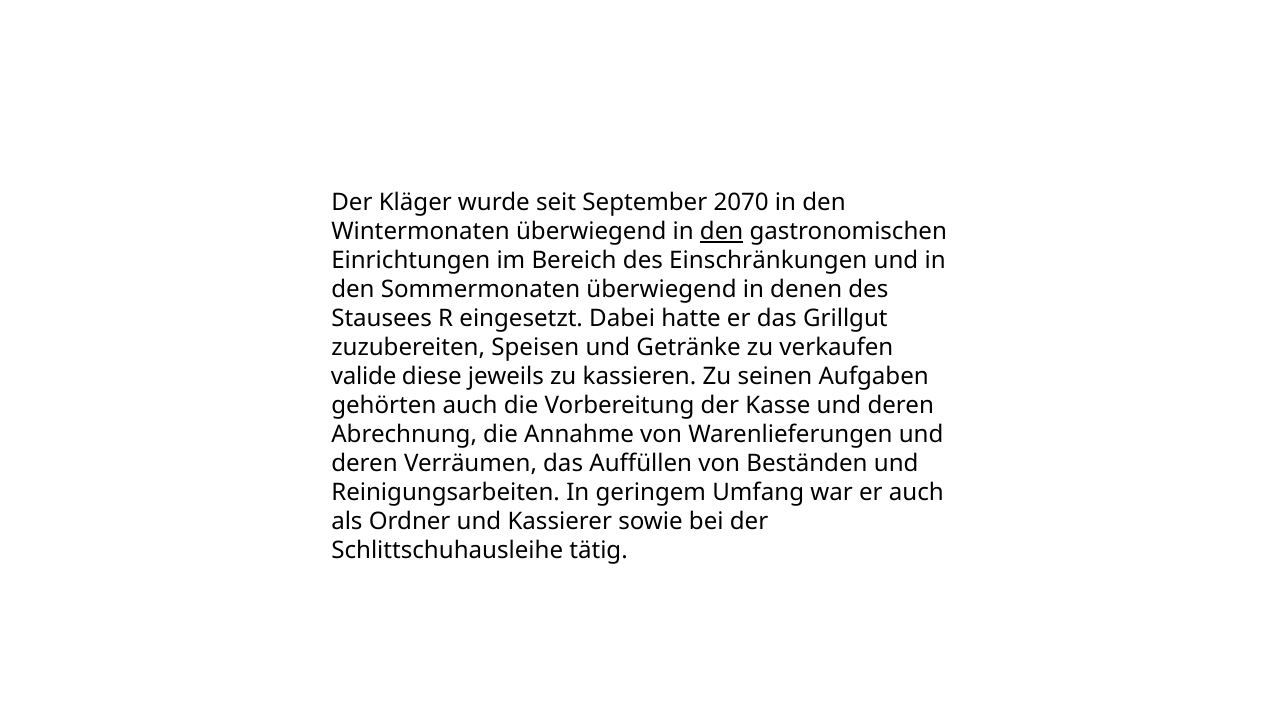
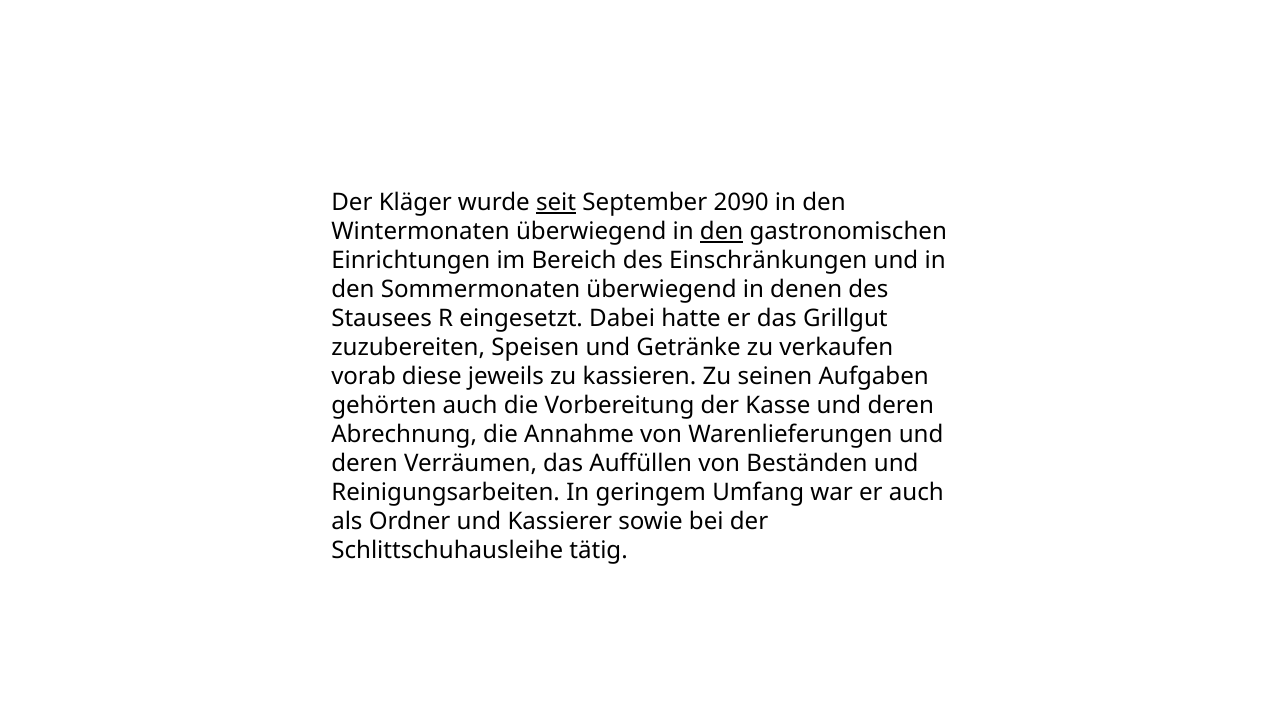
seit underline: none -> present
2070: 2070 -> 2090
valide: valide -> vorab
